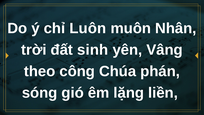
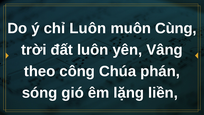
Nhân: Nhân -> Cùng
đất sinh: sinh -> luôn
